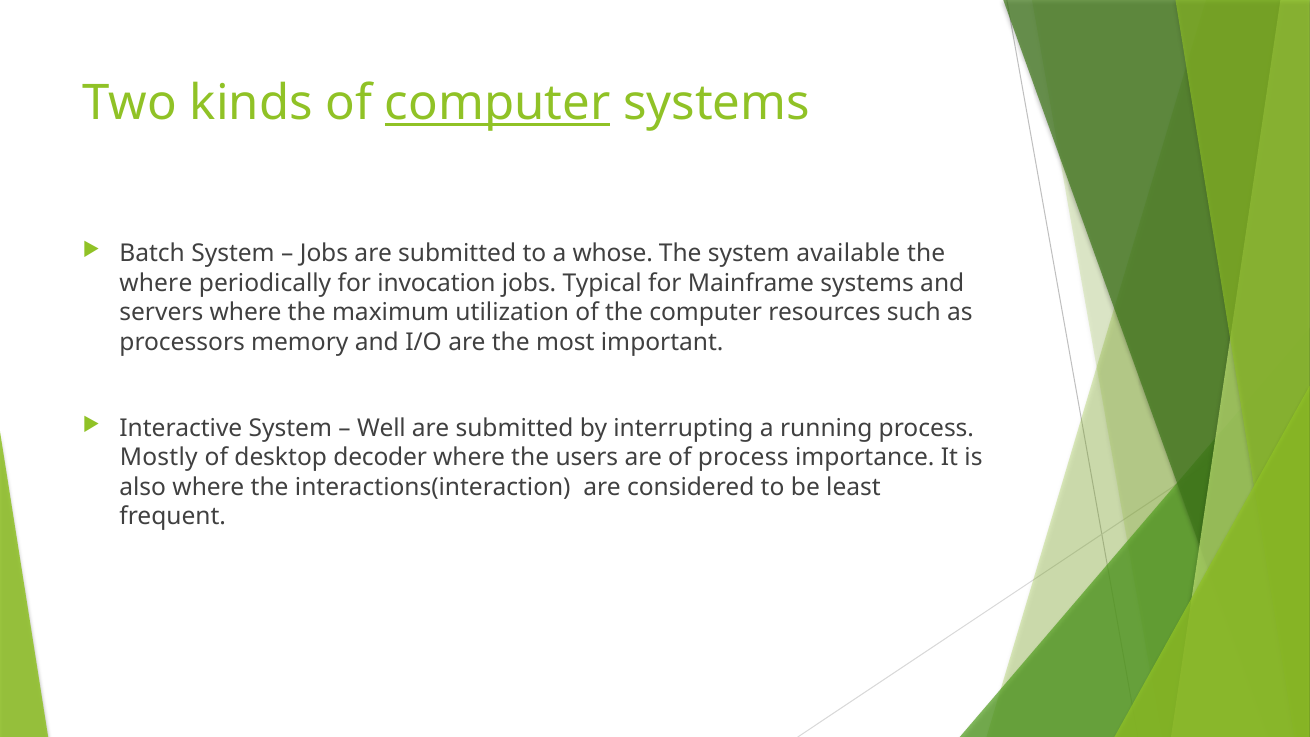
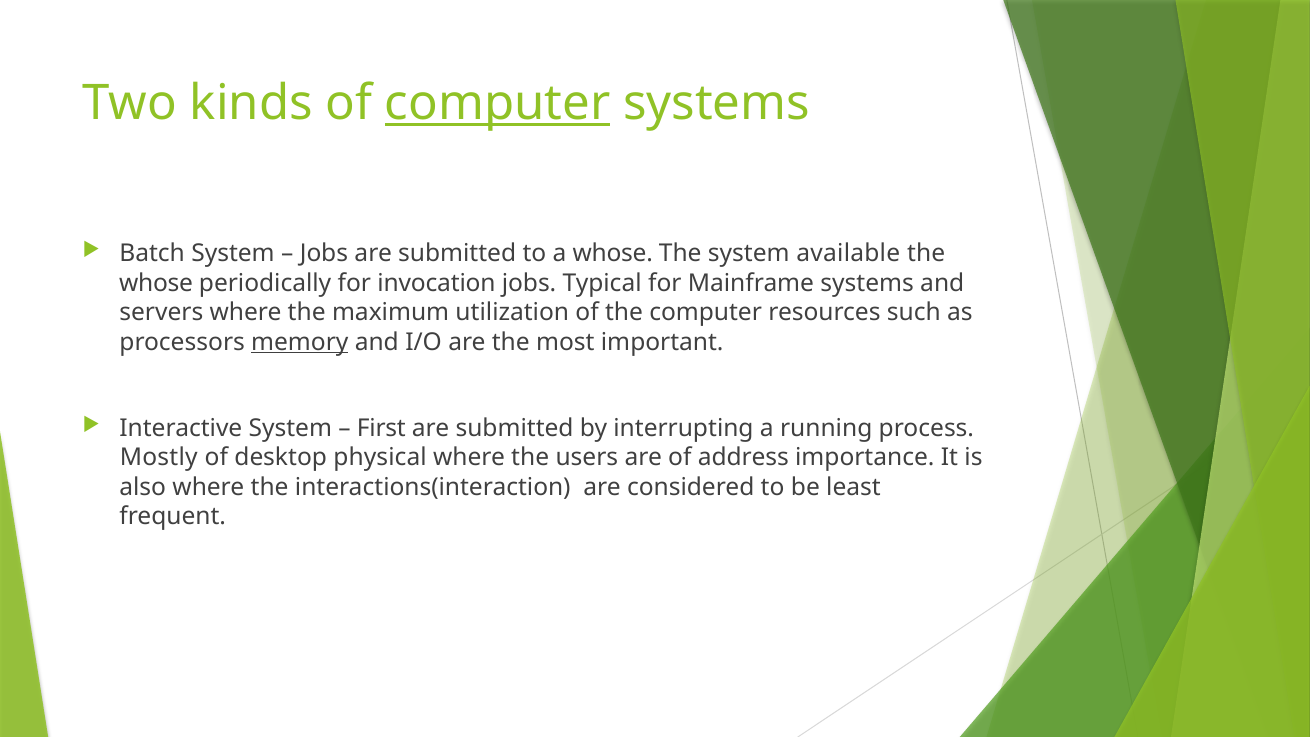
where at (156, 283): where -> whose
memory underline: none -> present
Well: Well -> First
decoder: decoder -> physical
of process: process -> address
